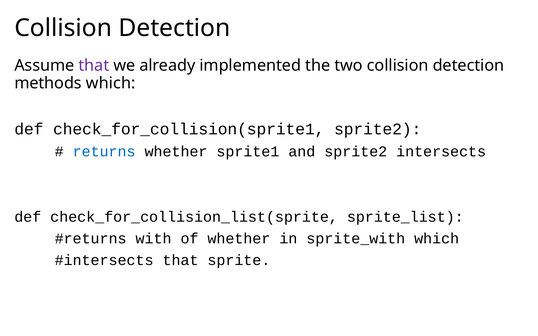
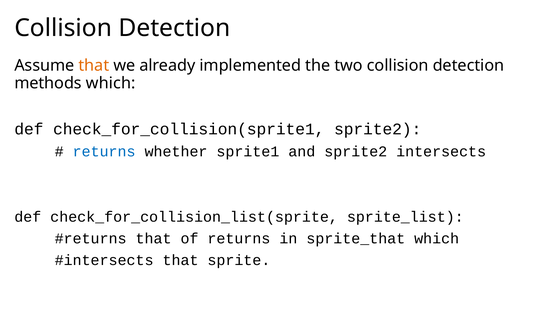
that at (94, 66) colour: purple -> orange
with at (154, 239): with -> that
of whether: whether -> returns
sprite_with: sprite_with -> sprite_that
